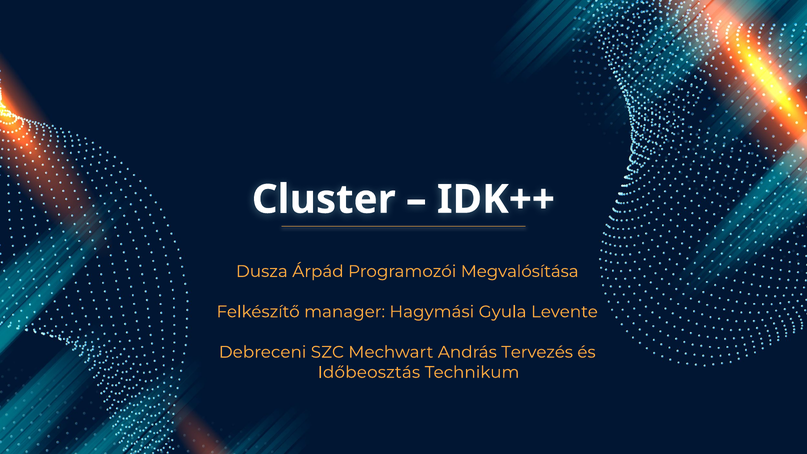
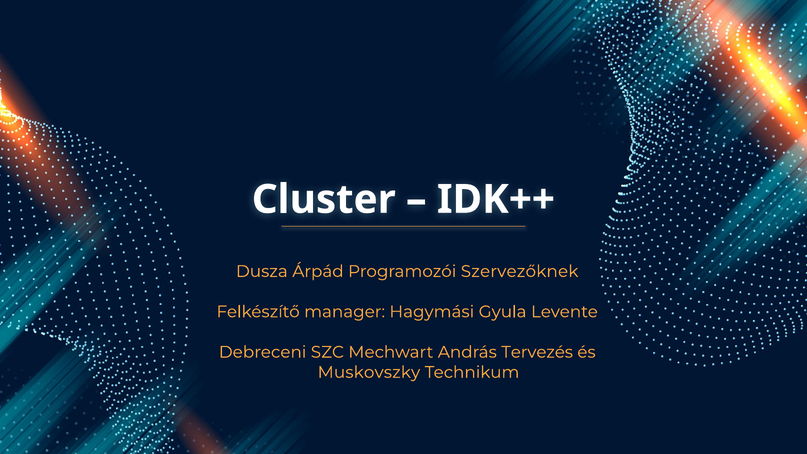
Megvalósítása: Megvalósítása -> Szervezőknek
Időbeosztás: Időbeosztás -> Muskovszky
